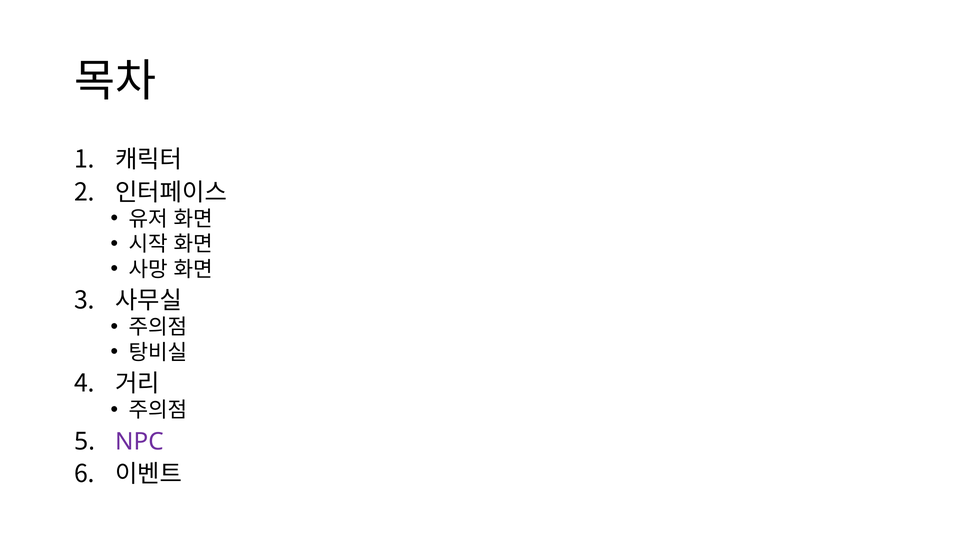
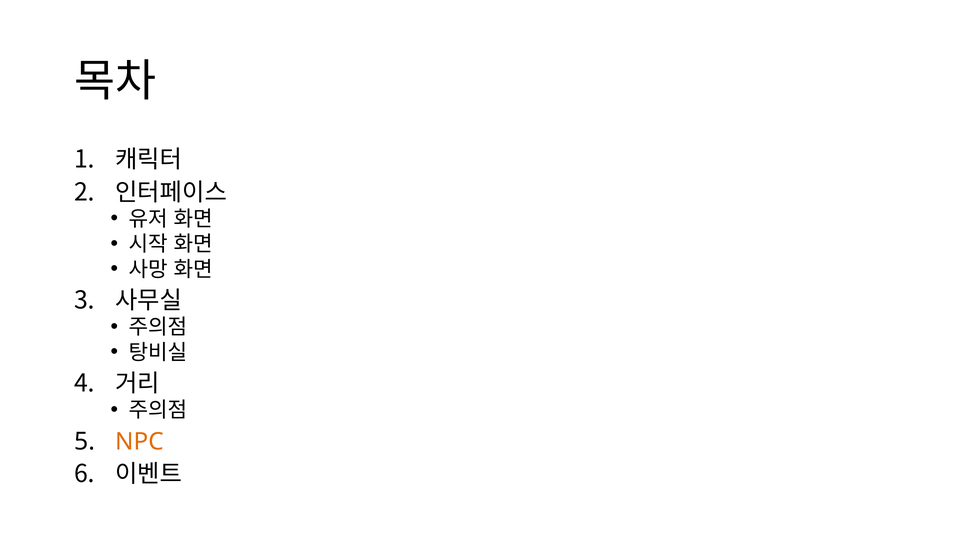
NPC colour: purple -> orange
